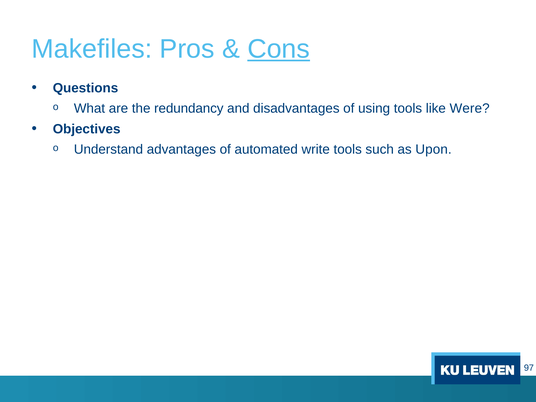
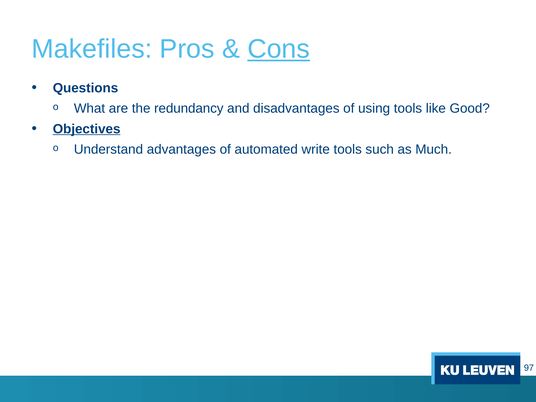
Were: Were -> Good
Objectives underline: none -> present
Upon: Upon -> Much
